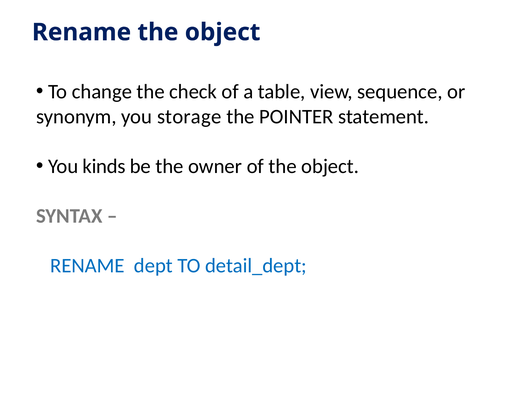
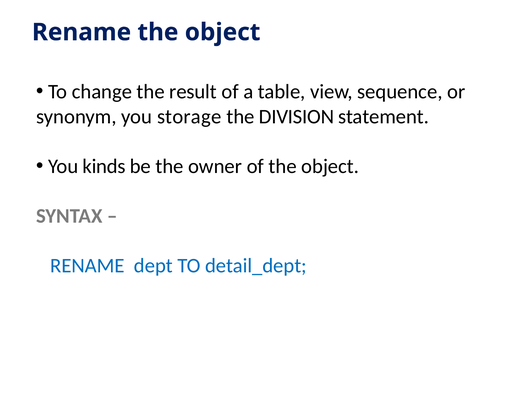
check: check -> result
POINTER: POINTER -> DIVISION
